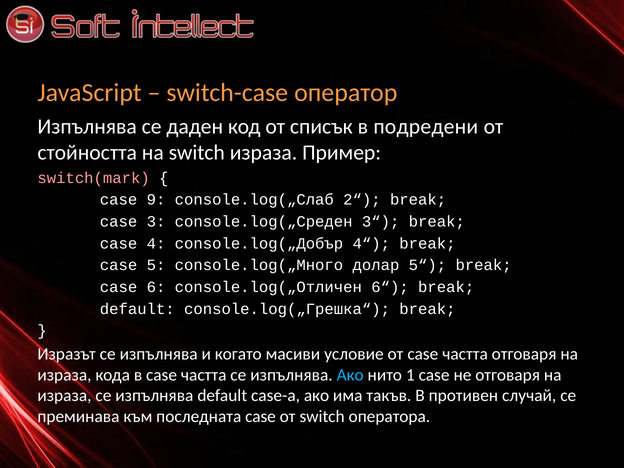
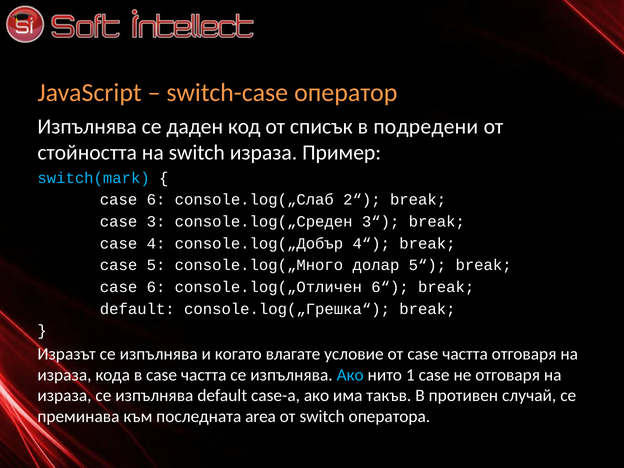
switch(mark colour: pink -> light blue
9 at (156, 200): 9 -> 6
масиви: масиви -> влагате
последната case: case -> area
